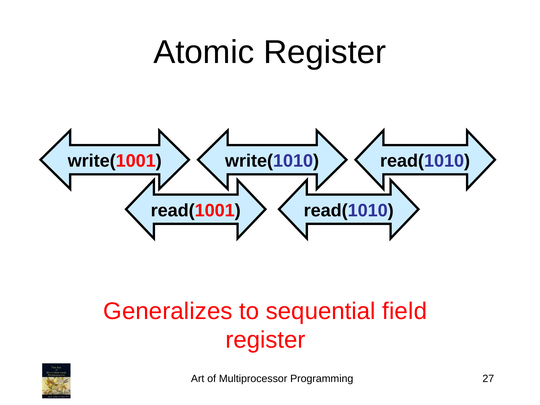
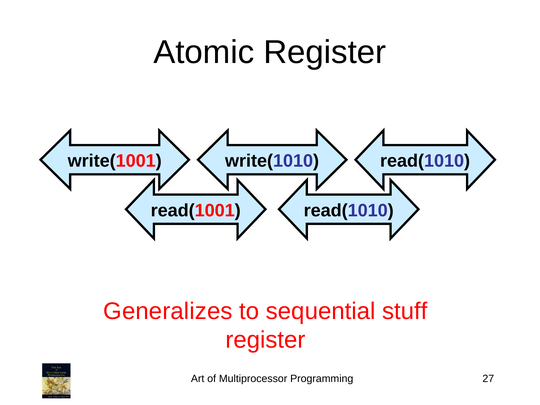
field: field -> stuff
